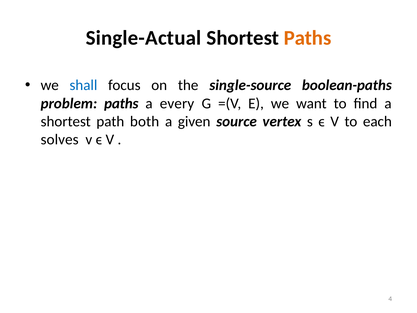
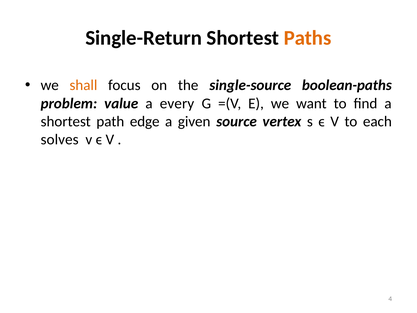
Single-Actual: Single-Actual -> Single-Return
shall colour: blue -> orange
problem paths: paths -> value
both: both -> edge
